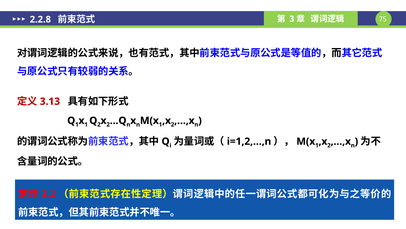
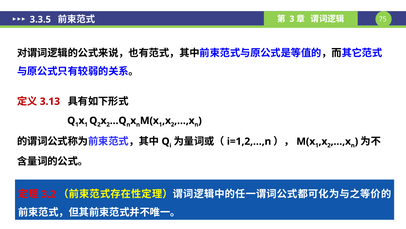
2.2.8: 2.2.8 -> 3.3.5
